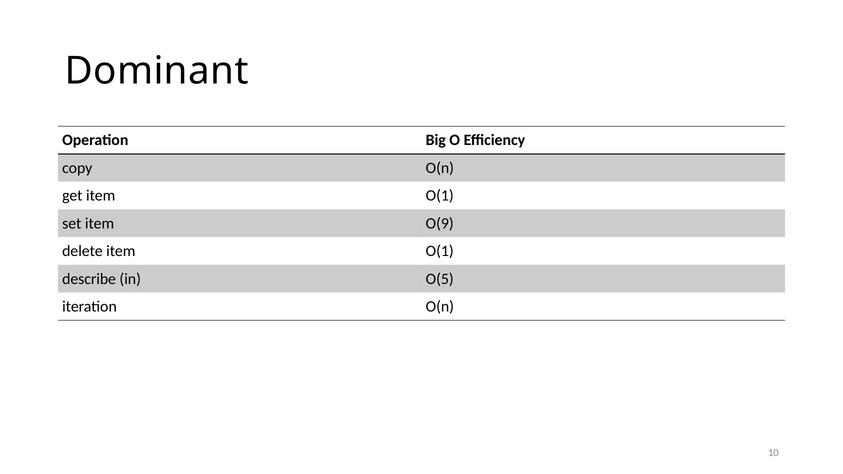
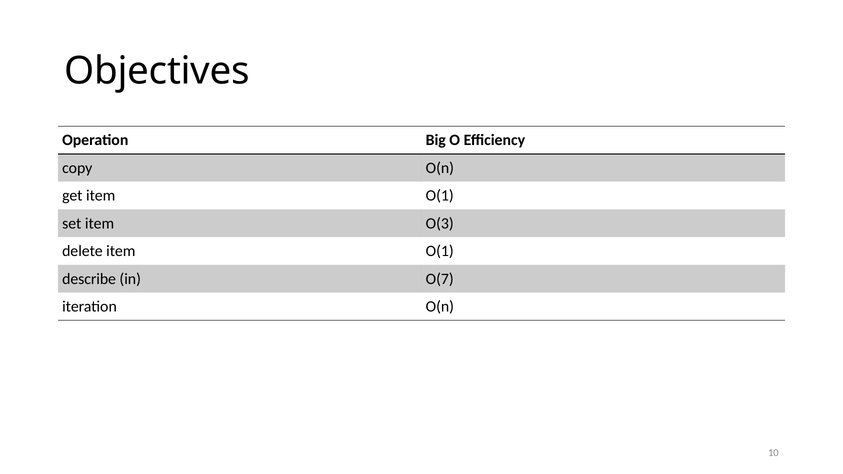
Dominant: Dominant -> Objectives
O(9: O(9 -> O(3
O(5: O(5 -> O(7
